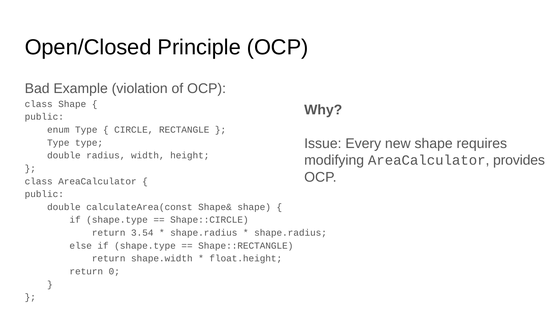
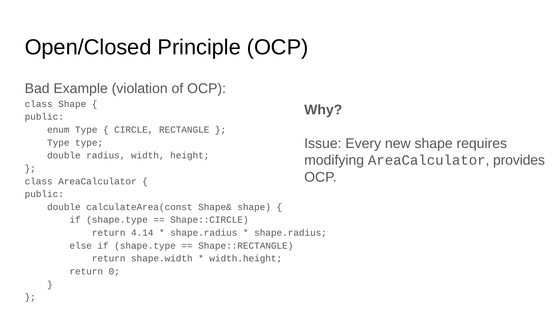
3.54: 3.54 -> 4.14
float.height: float.height -> width.height
